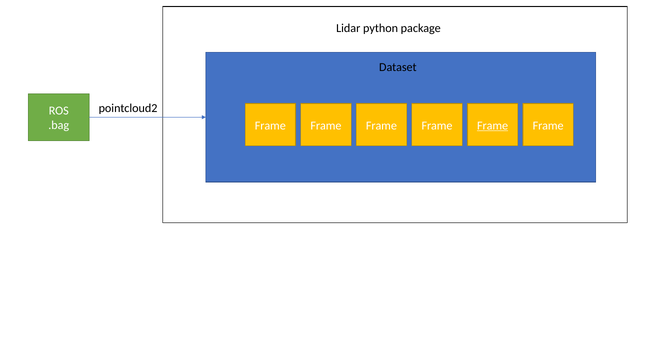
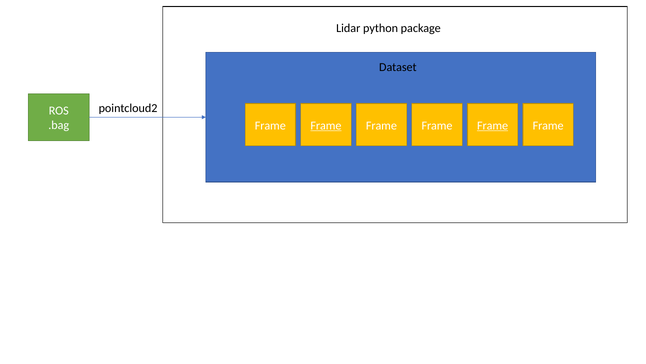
Frame at (326, 125) underline: none -> present
